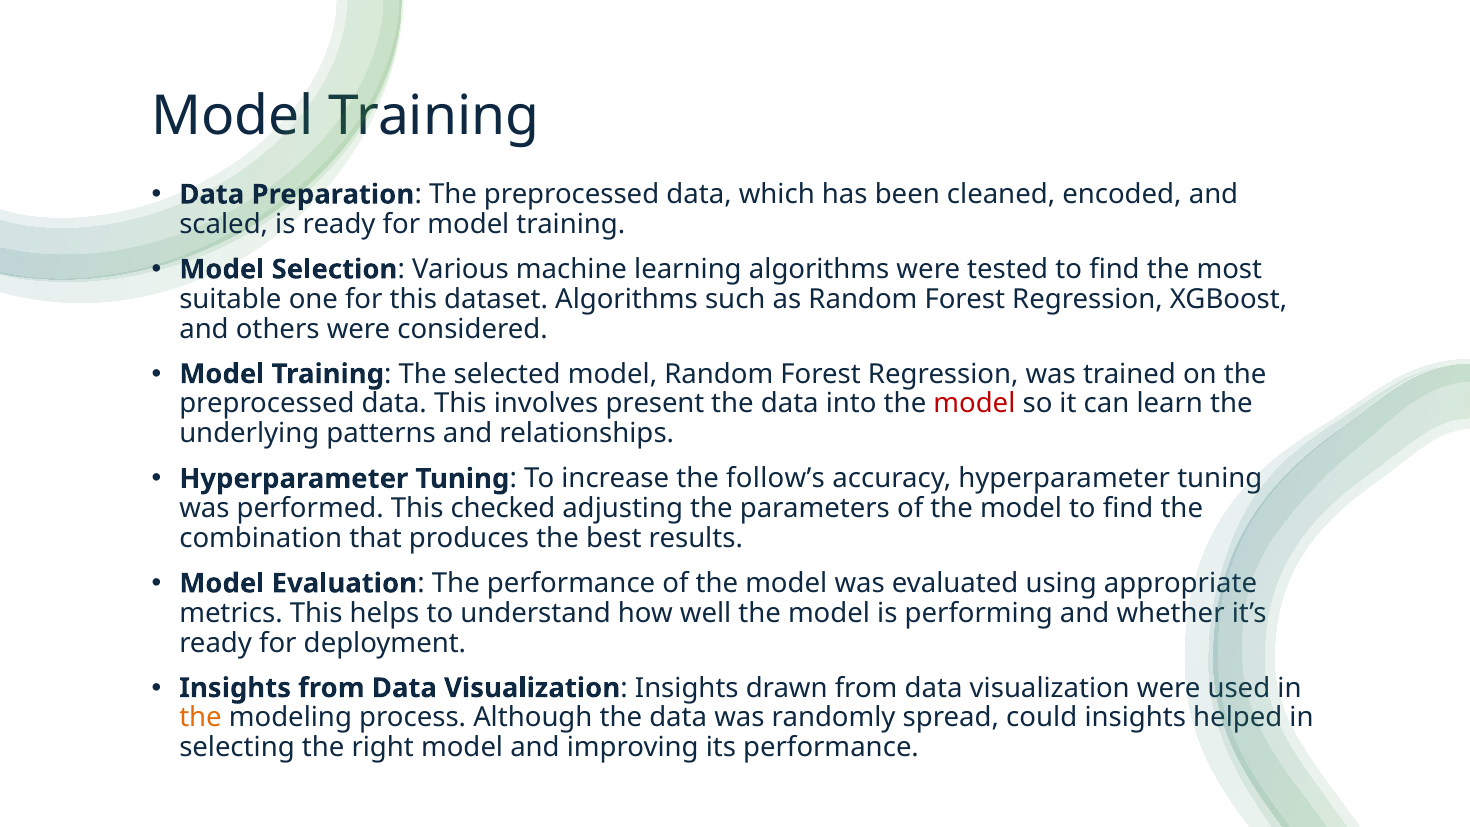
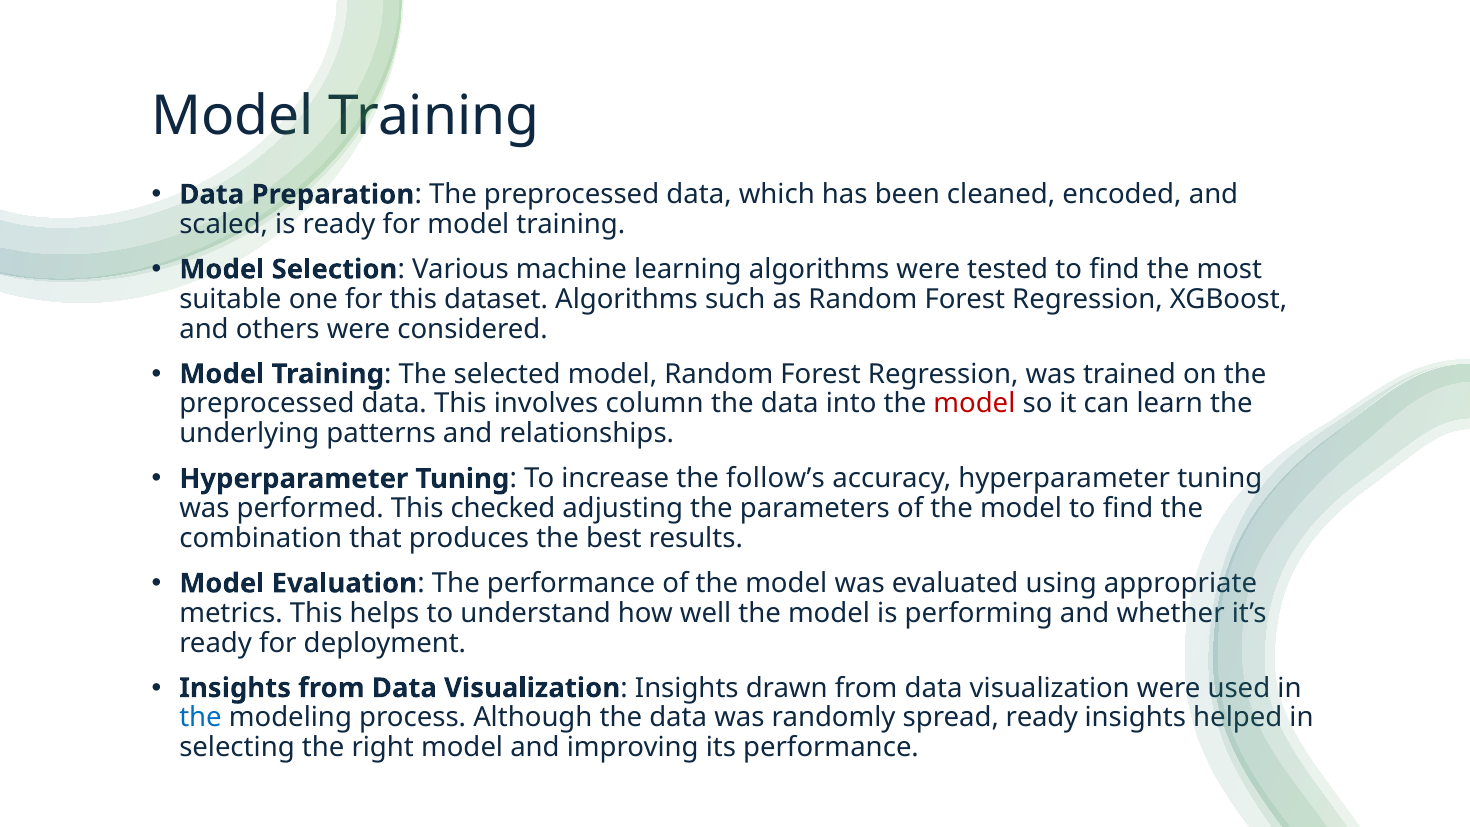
present: present -> column
the at (201, 718) colour: orange -> blue
spread could: could -> ready
